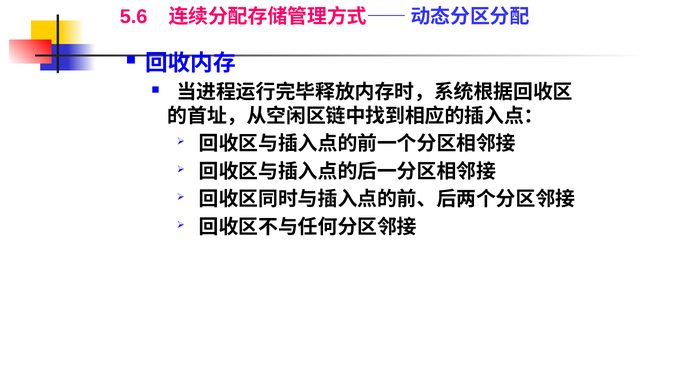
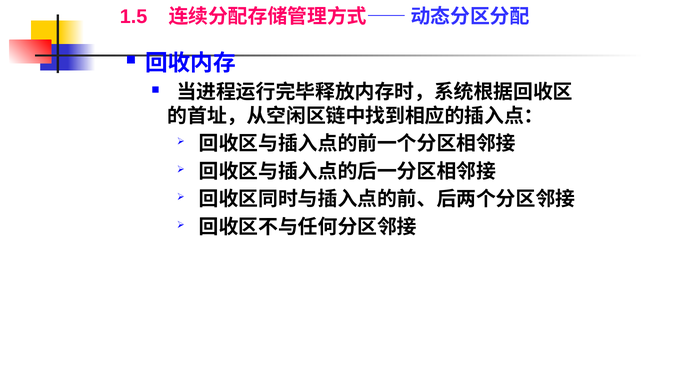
5.6: 5.6 -> 1.5
